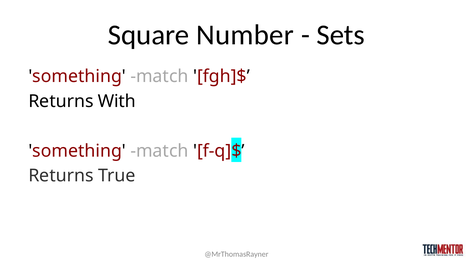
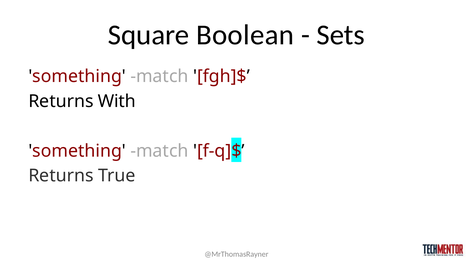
Number: Number -> Boolean
